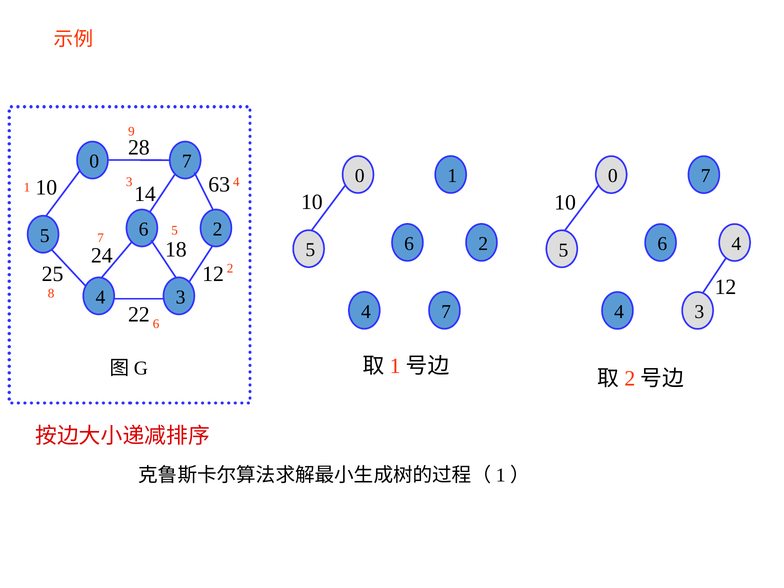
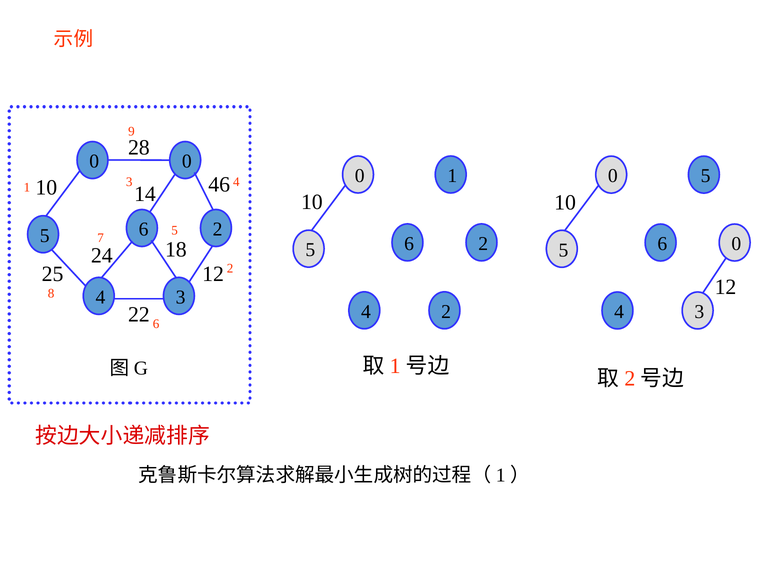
7 at (187, 161): 7 -> 0
7 at (706, 176): 7 -> 5
63: 63 -> 46
6 4: 4 -> 0
4 7: 7 -> 2
